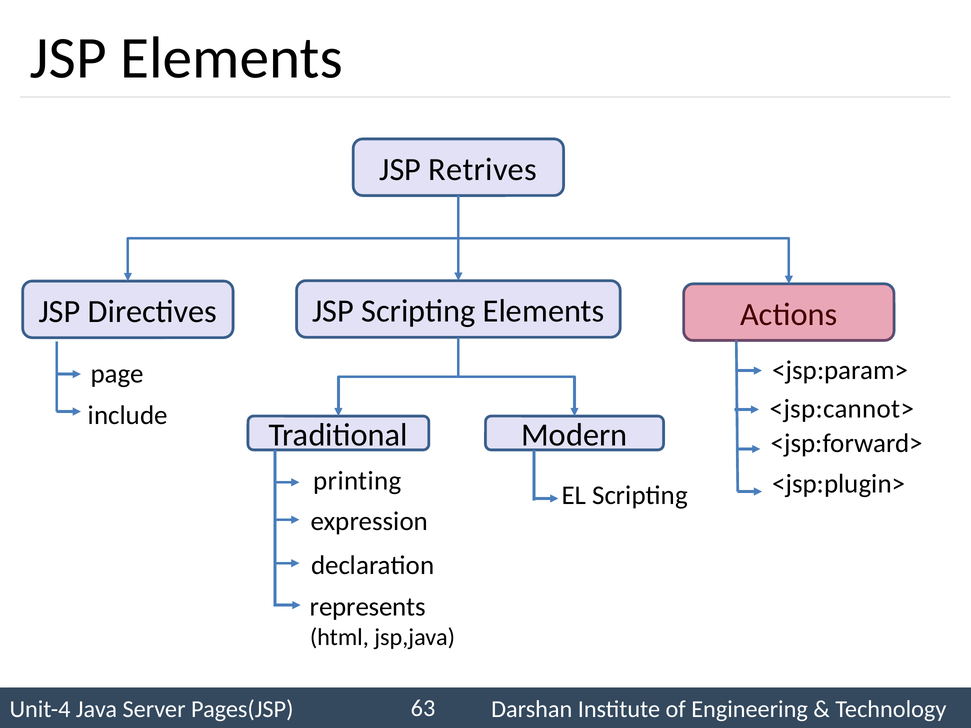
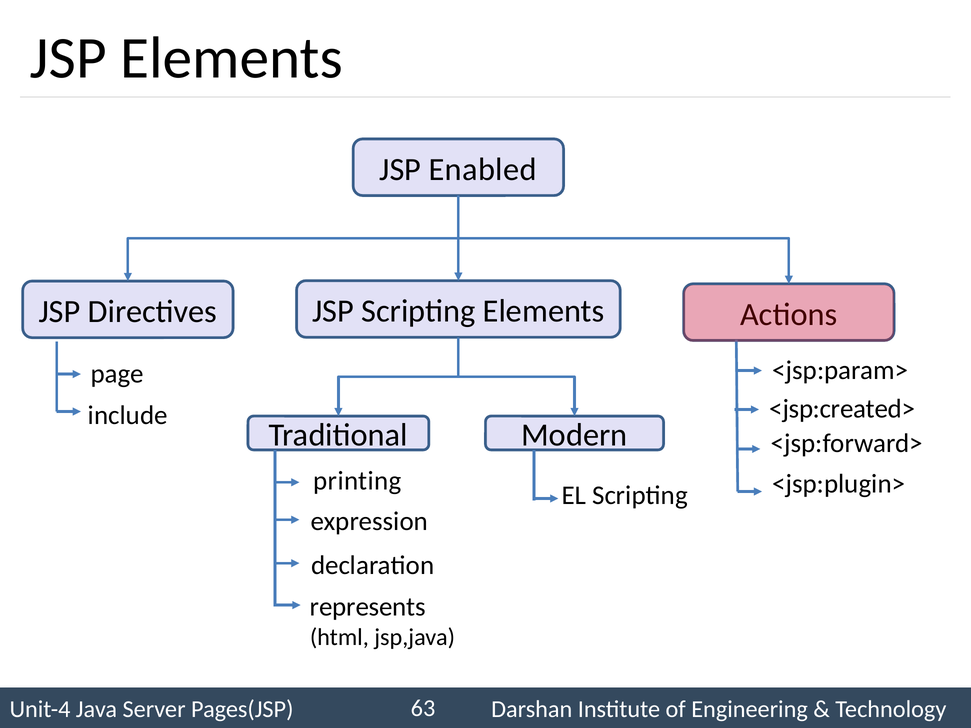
Retrives: Retrives -> Enabled
<jsp:cannot>: <jsp:cannot> -> <jsp:created>
